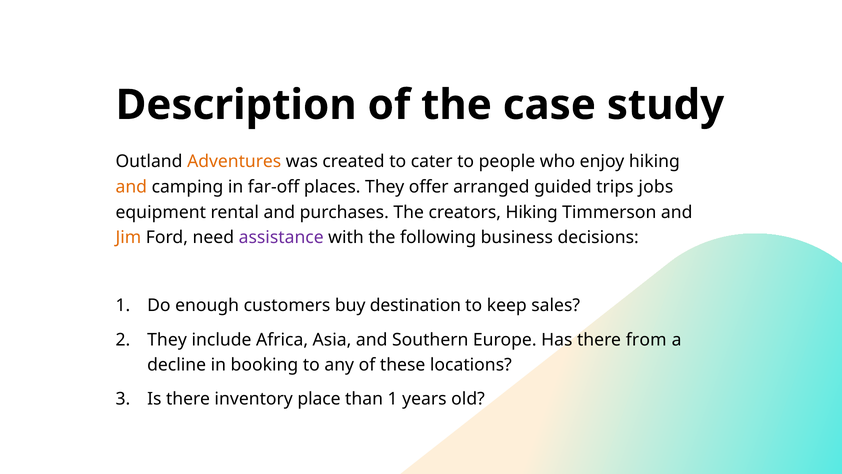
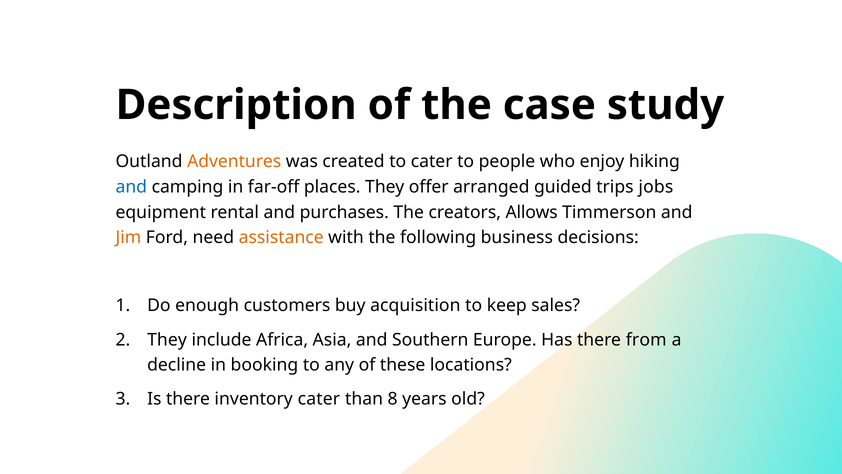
and at (131, 187) colour: orange -> blue
creators Hiking: Hiking -> Allows
assistance colour: purple -> orange
destination: destination -> acquisition
inventory place: place -> cater
than 1: 1 -> 8
